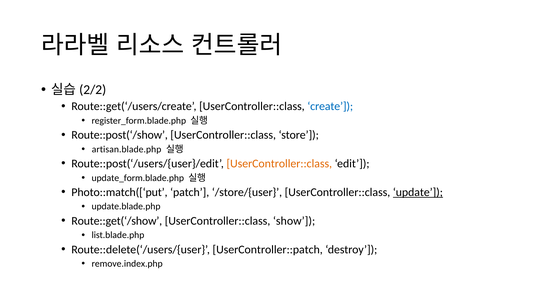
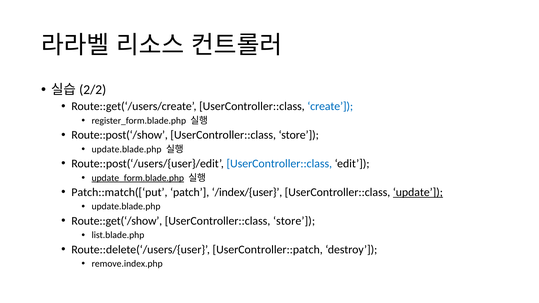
artisan.blade.php at (127, 149): artisan.blade.php -> update.blade.php
UserController::class at (279, 164) colour: orange -> blue
update_form.blade.php underline: none -> present
Photo::match([‘put: Photo::match([‘put -> Patch::match([‘put
/store/{user: /store/{user -> /index/{user
show at (294, 221): show -> store
